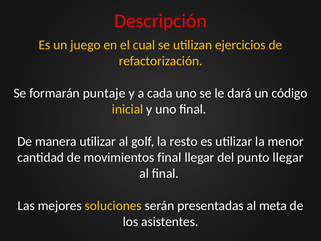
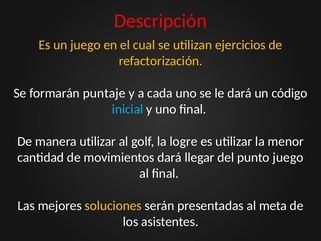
inicial colour: yellow -> light blue
resto: resto -> logre
movimientos final: final -> dará
punto llegar: llegar -> juego
